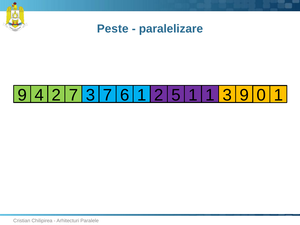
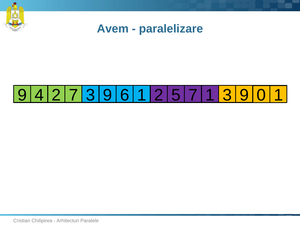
Peste: Peste -> Avem
7 3 7: 7 -> 9
5 1: 1 -> 7
